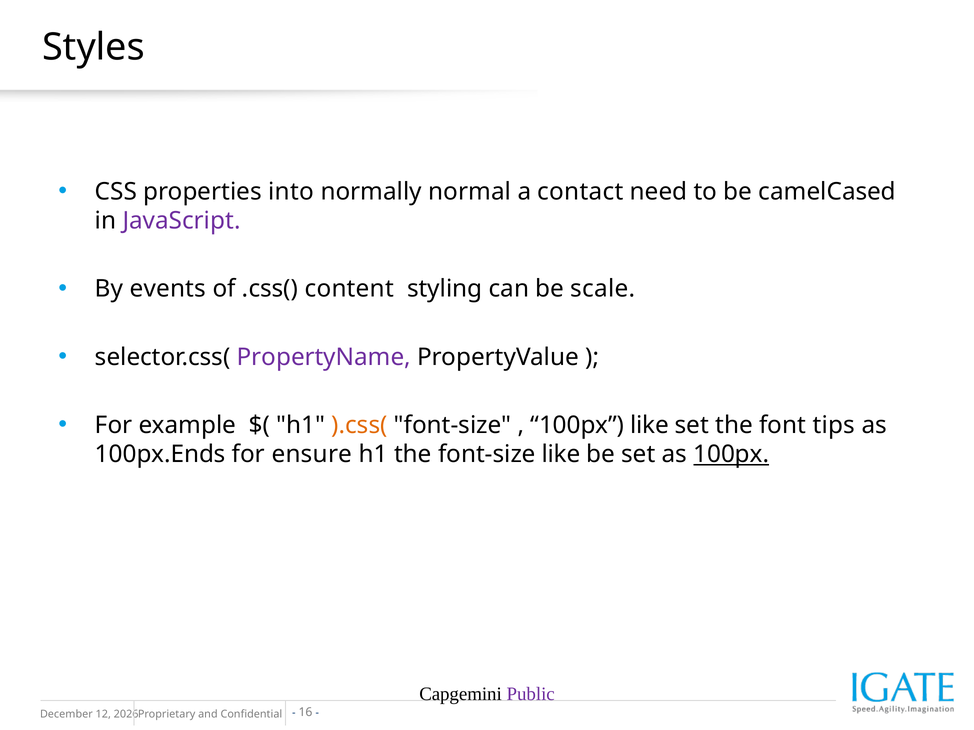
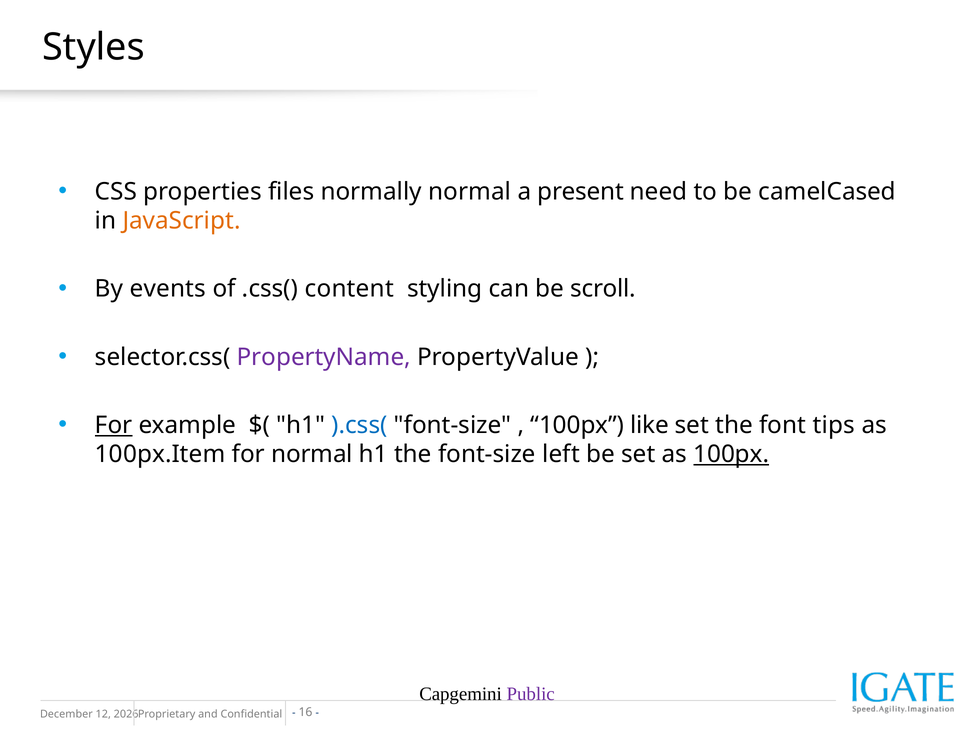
into: into -> files
contact: contact -> present
JavaScript colour: purple -> orange
scale: scale -> scroll
For at (114, 425) underline: none -> present
).css( colour: orange -> blue
100px.Ends: 100px.Ends -> 100px.Item
for ensure: ensure -> normal
font-size like: like -> left
